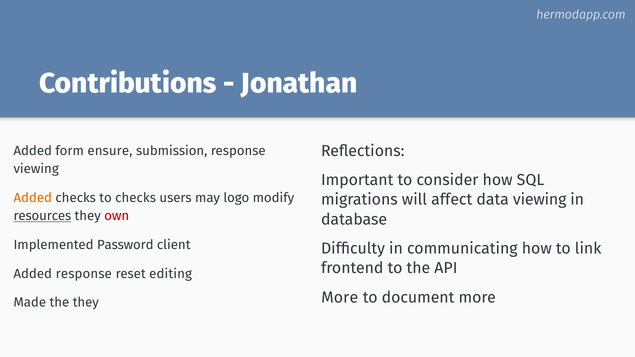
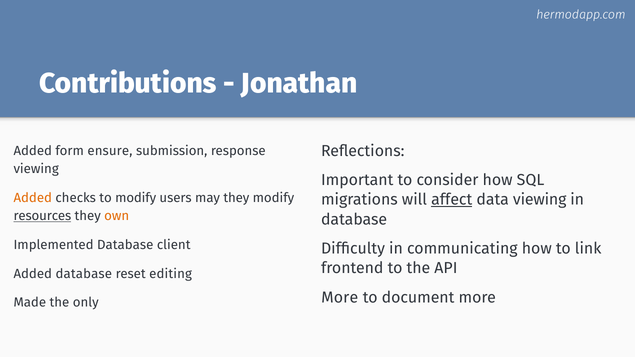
to checks: checks -> modify
may logo: logo -> they
affect underline: none -> present
own colour: red -> orange
Implemented Password: Password -> Database
Added response: response -> database
the they: they -> only
